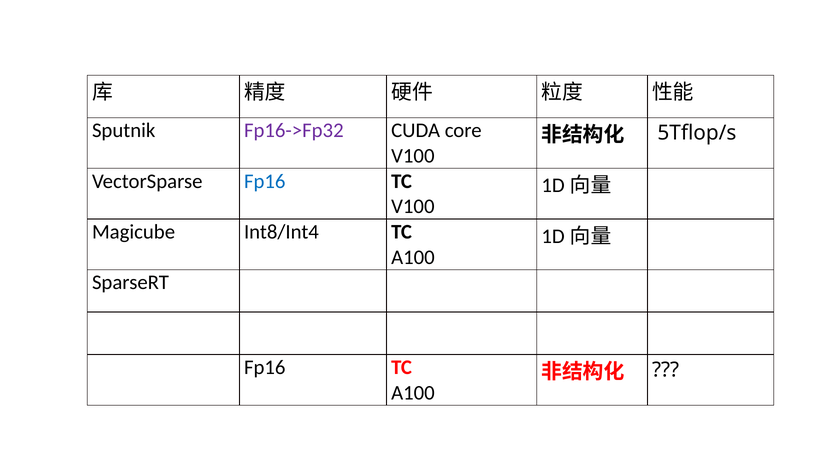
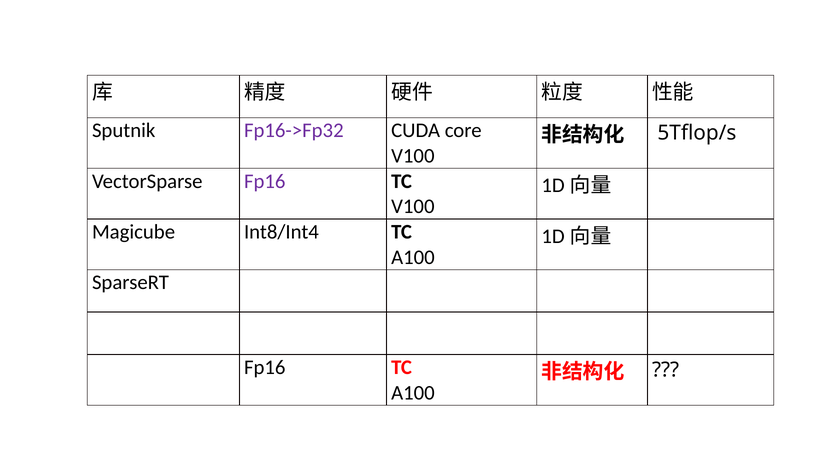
Fp16 at (265, 181) colour: blue -> purple
